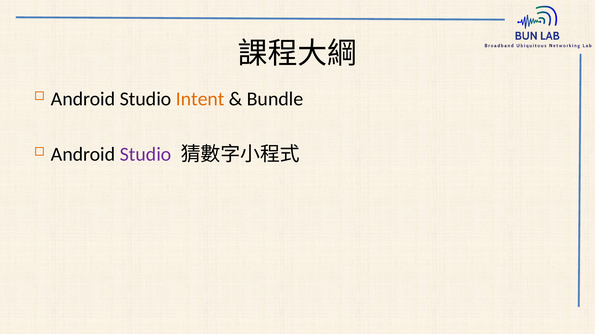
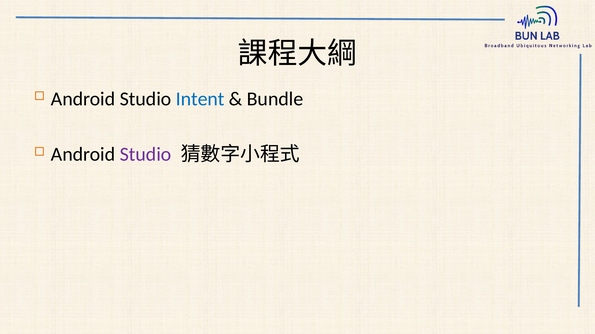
Intent colour: orange -> blue
